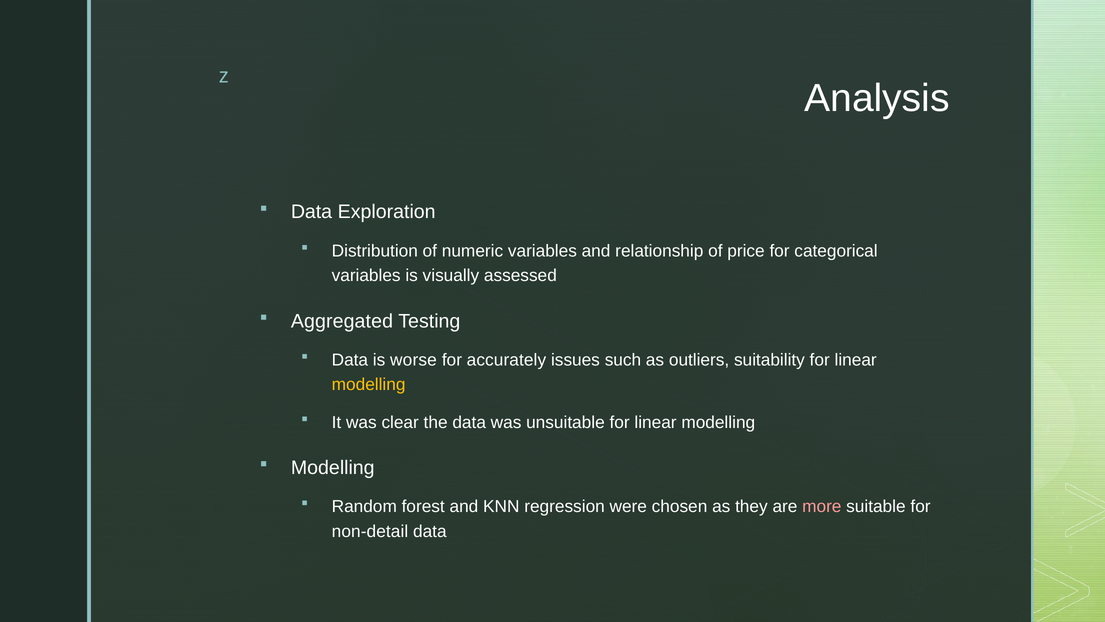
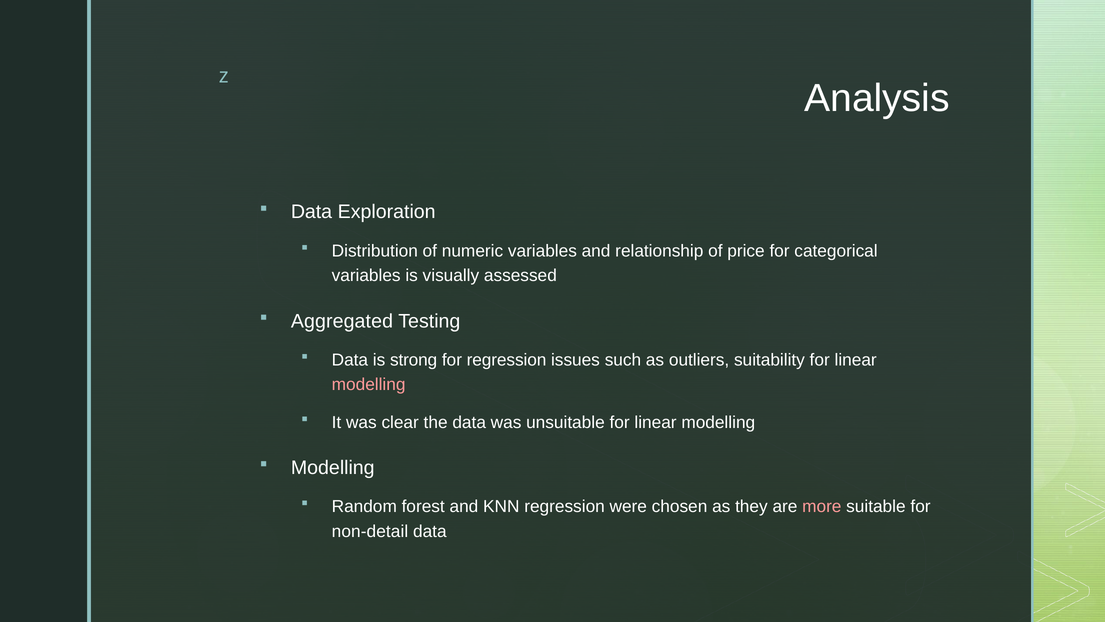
worse: worse -> strong
for accurately: accurately -> regression
modelling at (369, 384) colour: yellow -> pink
